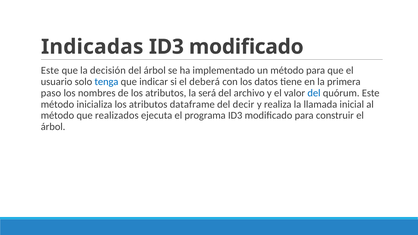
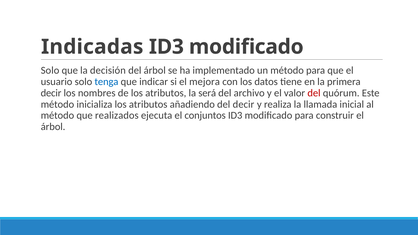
Este at (50, 70): Este -> Solo
deberá: deberá -> mejora
paso at (51, 93): paso -> decir
del at (314, 93) colour: blue -> red
dataframe: dataframe -> añadiendo
programa: programa -> conjuntos
